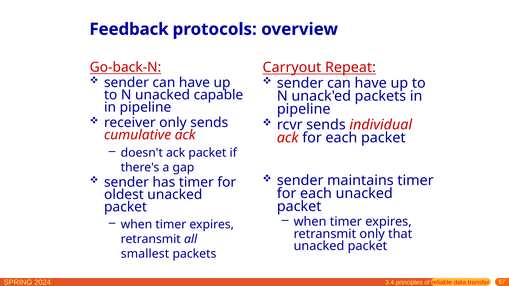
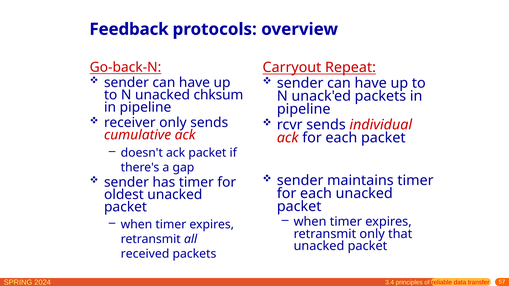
capable: capable -> chksum
smallest: smallest -> received
